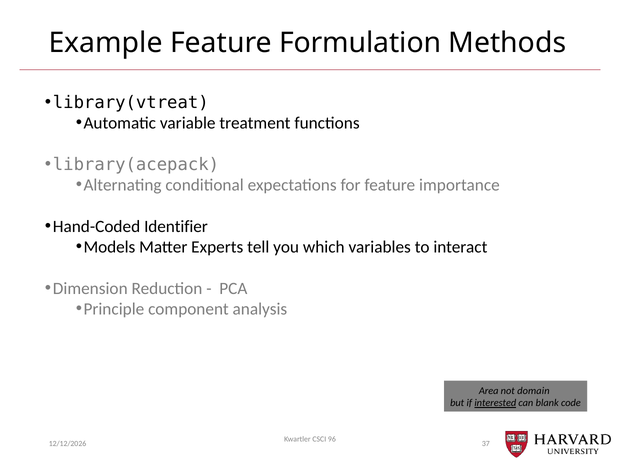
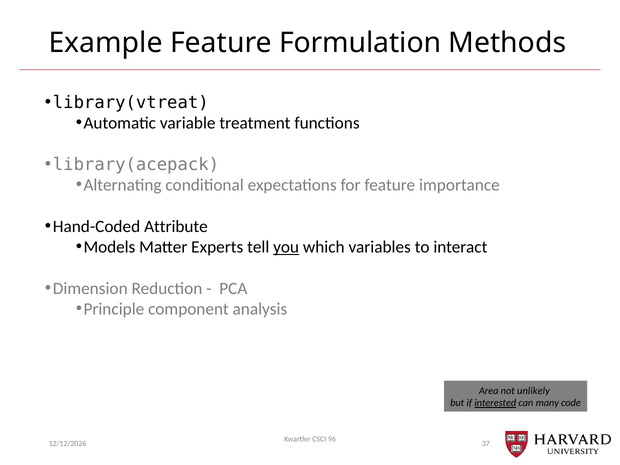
Identifier: Identifier -> Attribute
you underline: none -> present
domain: domain -> unlikely
blank: blank -> many
